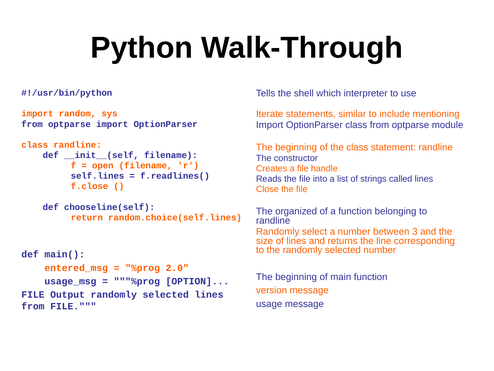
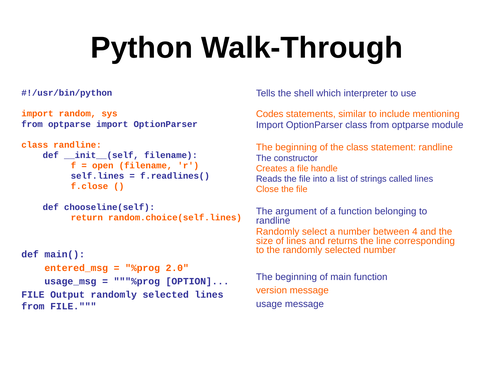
Iterate: Iterate -> Codes
organized: organized -> argument
3: 3 -> 4
